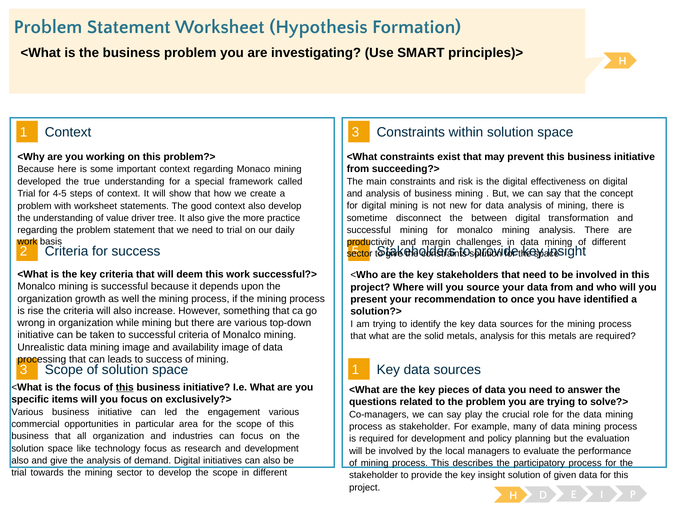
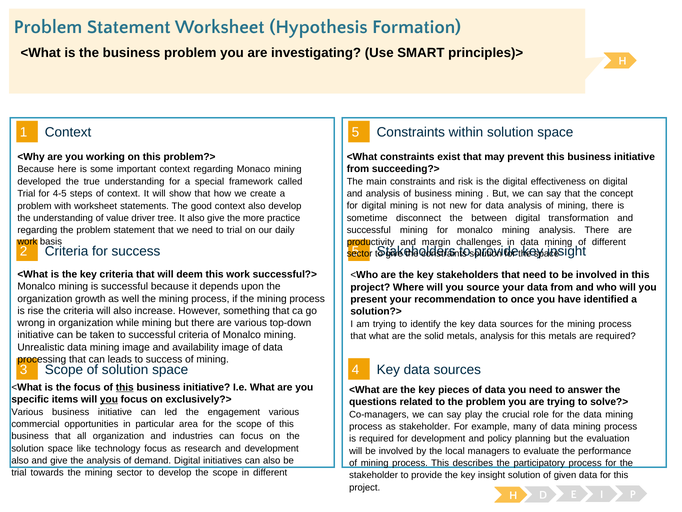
1 3: 3 -> 5
3 1: 1 -> 4
you at (109, 399) underline: none -> present
